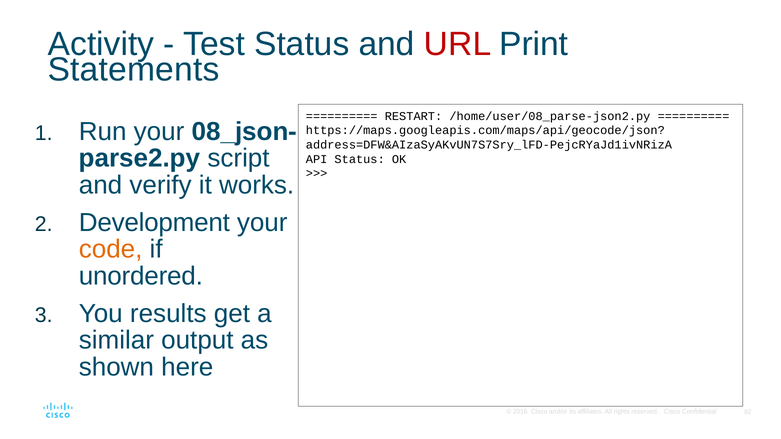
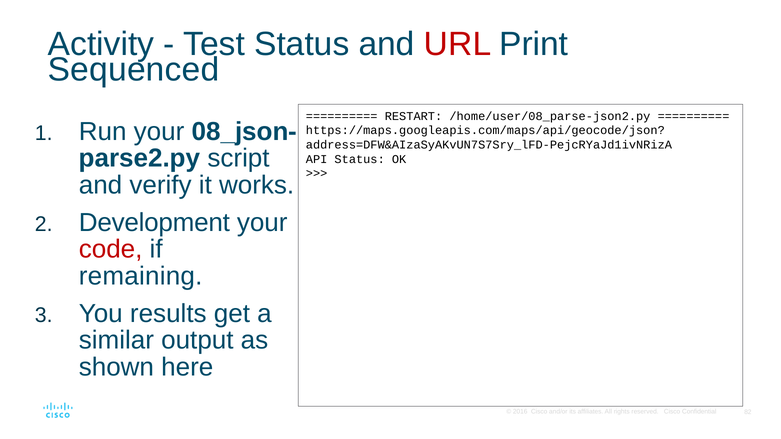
Statements: Statements -> Sequenced
code colour: orange -> red
unordered: unordered -> remaining
